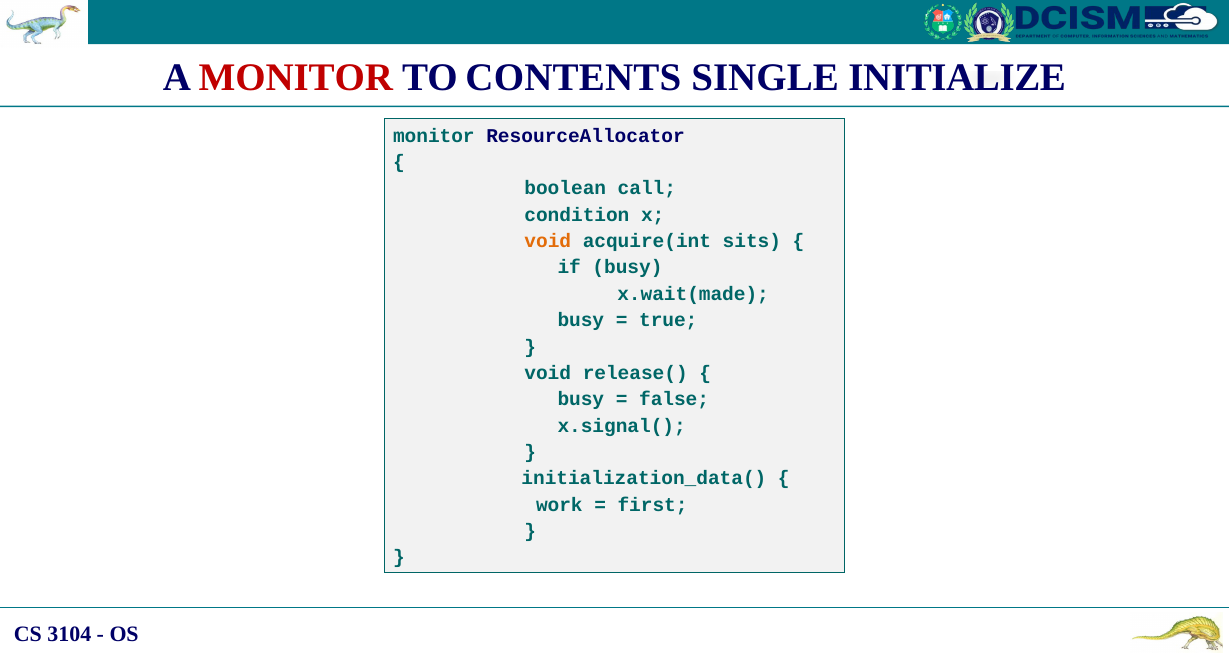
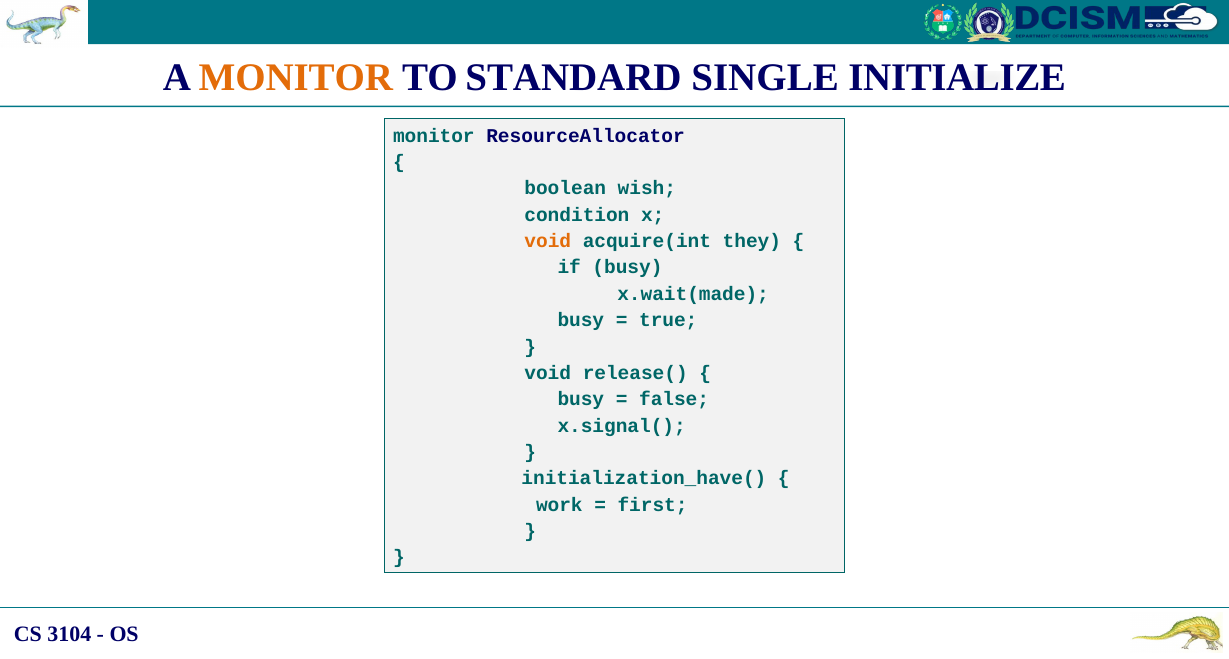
MONITOR at (296, 77) colour: red -> orange
CONTENTS: CONTENTS -> STANDARD
call: call -> wish
sits: sits -> they
initialization_data(: initialization_data( -> initialization_have(
